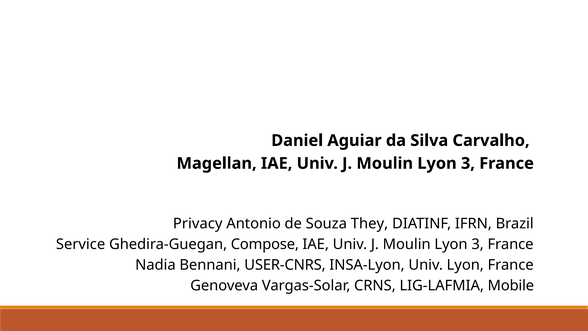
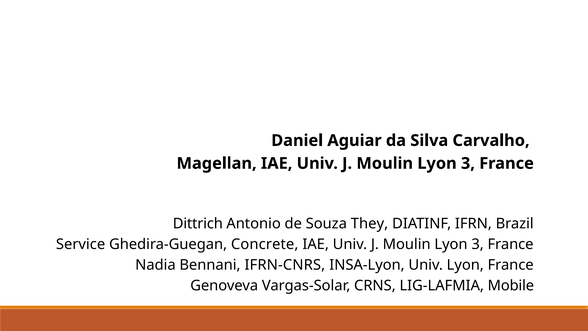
Privacy: Privacy -> Dittrich
Compose: Compose -> Concrete
USER-CNRS: USER-CNRS -> IFRN-CNRS
